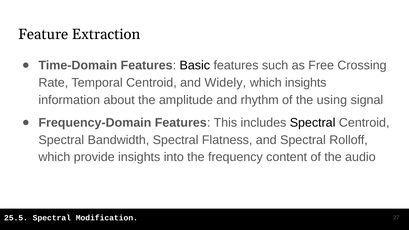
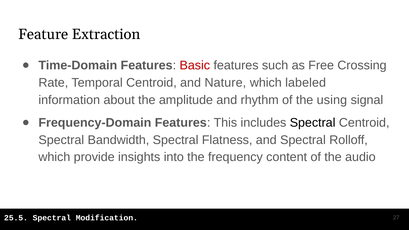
Basic colour: black -> red
Widely: Widely -> Nature
which insights: insights -> labeled
